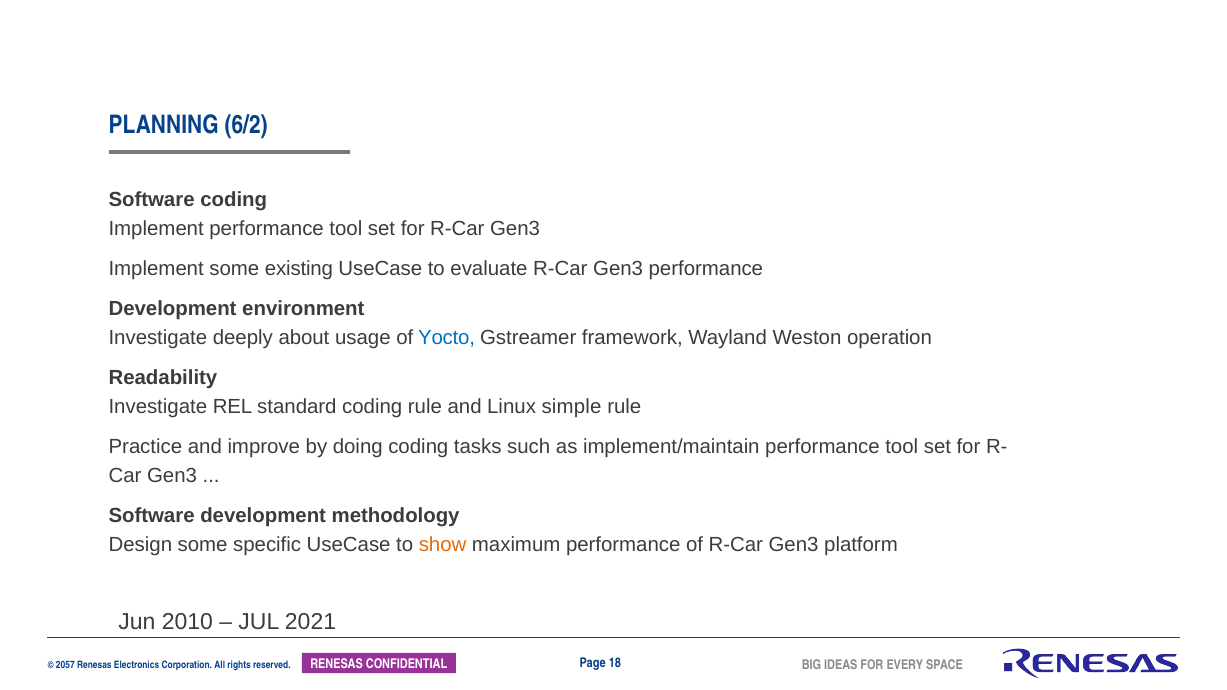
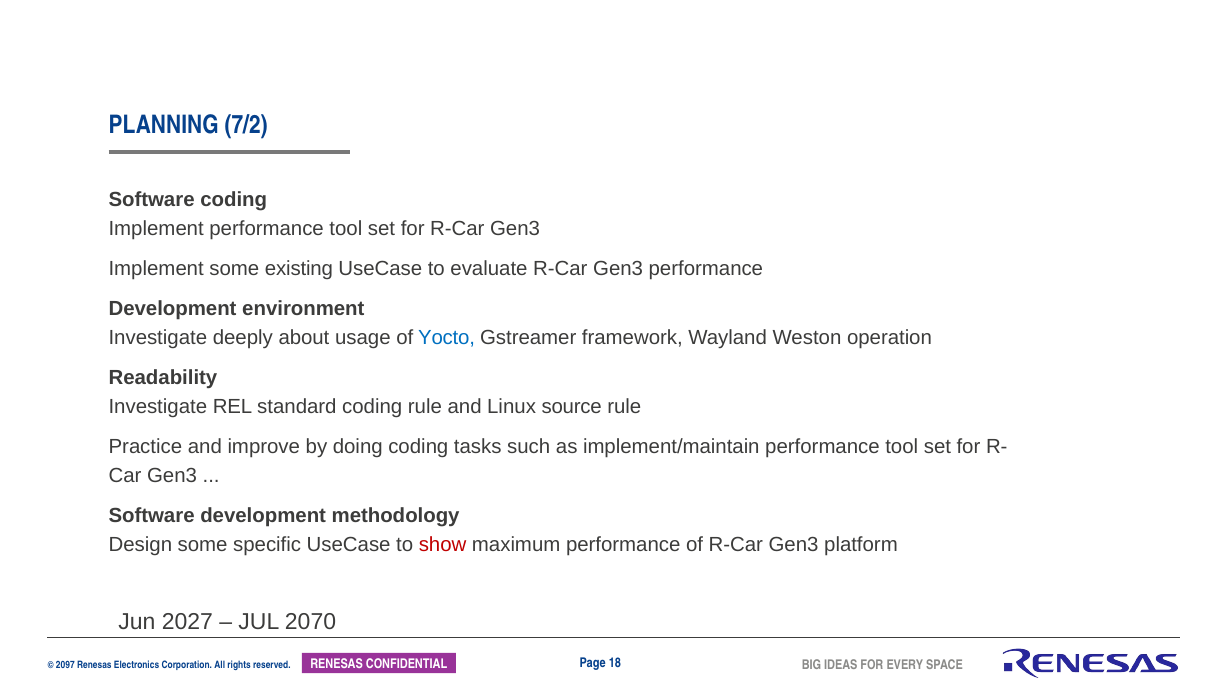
6/2: 6/2 -> 7/2
simple: simple -> source
show colour: orange -> red
2010: 2010 -> 2027
2021: 2021 -> 2070
2057: 2057 -> 2097
